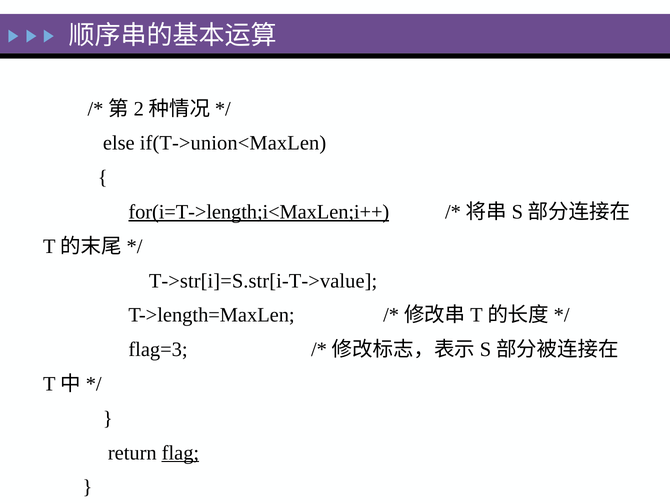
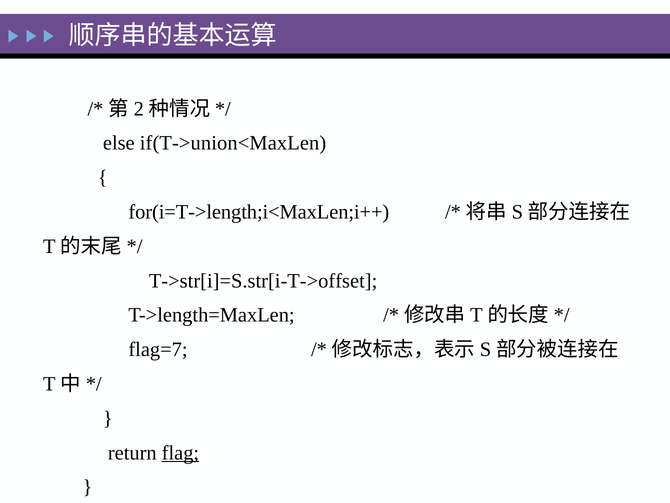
for(i=T->length;i<MaxLen;i++ underline: present -> none
T->str[i]=S.str[i-T->value: T->str[i]=S.str[i-T->value -> T->str[i]=S.str[i-T->offset
flag=3: flag=3 -> flag=7
